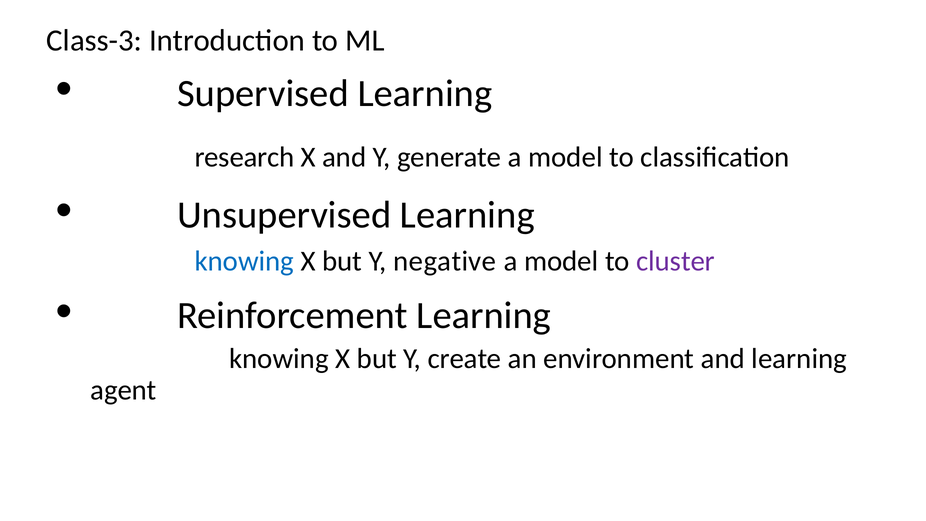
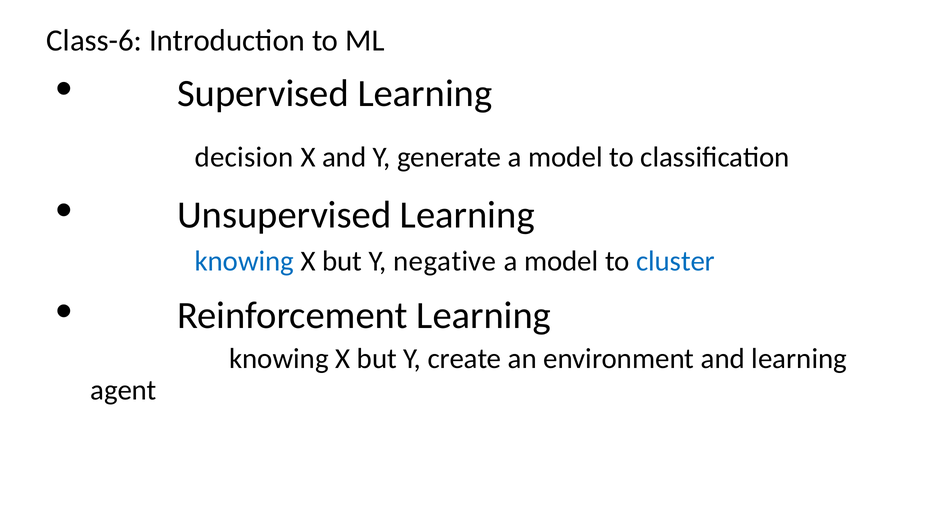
Class-3: Class-3 -> Class-6
research: research -> decision
cluster colour: purple -> blue
